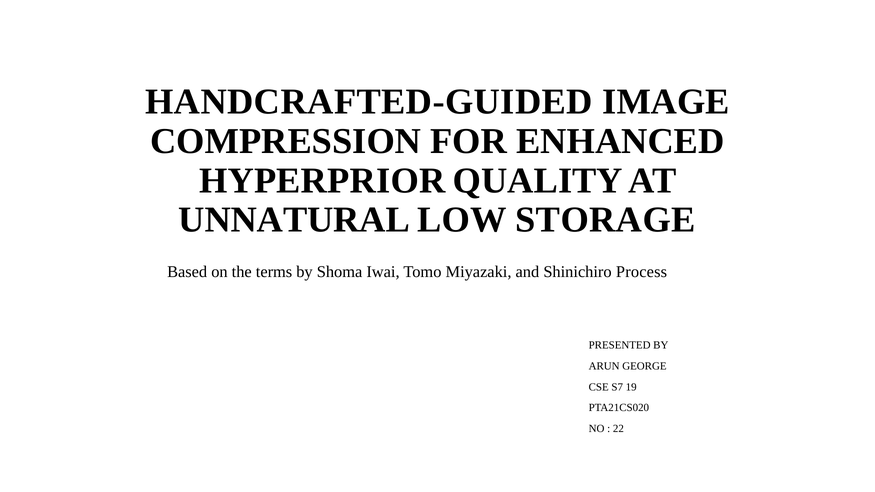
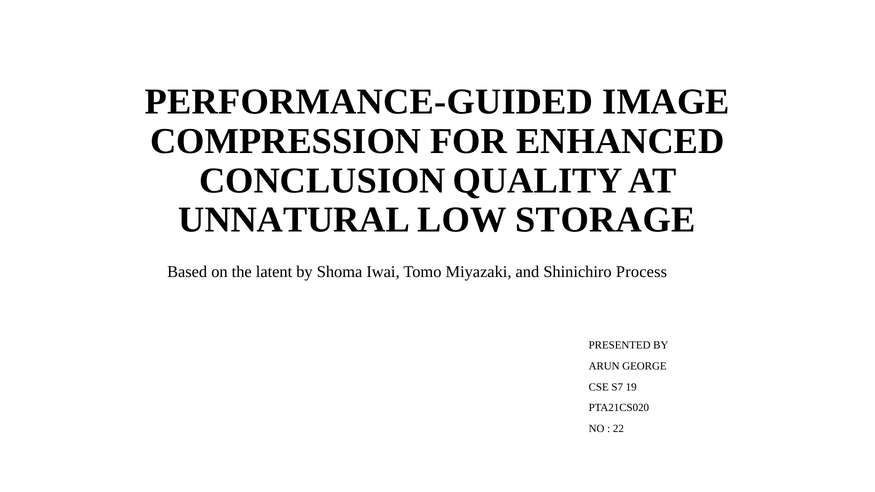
HANDCRAFTED-GUIDED: HANDCRAFTED-GUIDED -> PERFORMANCE-GUIDED
HYPERPRIOR: HYPERPRIOR -> CONCLUSION
terms: terms -> latent
